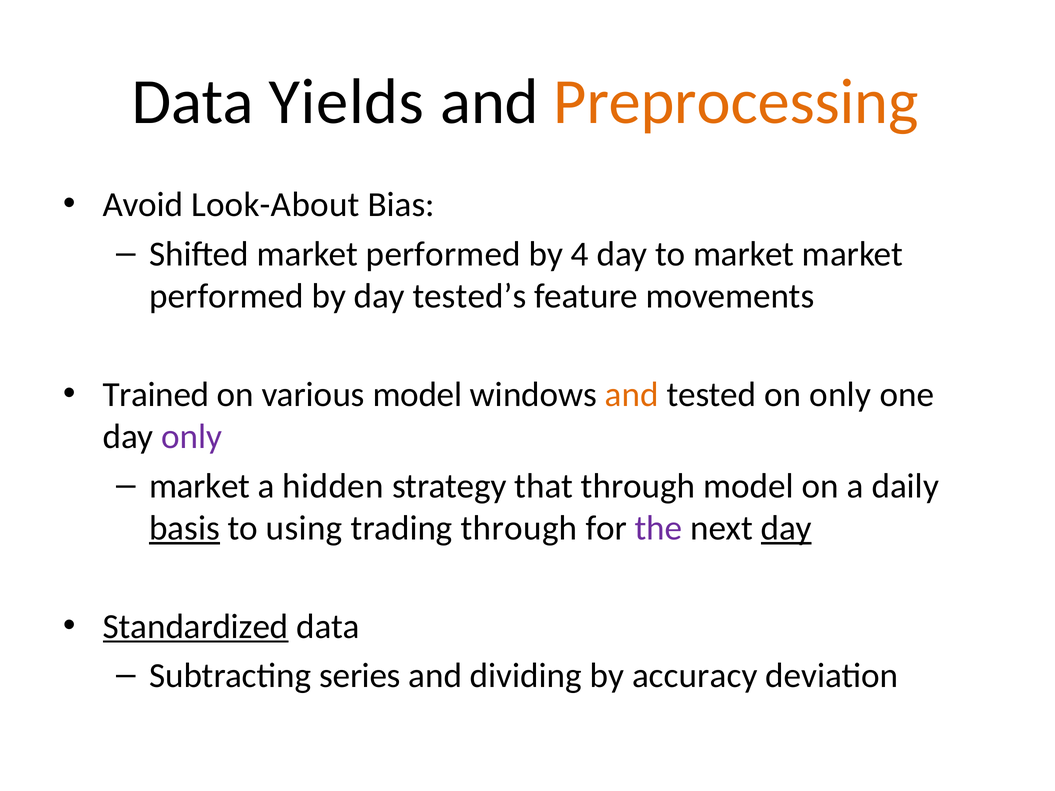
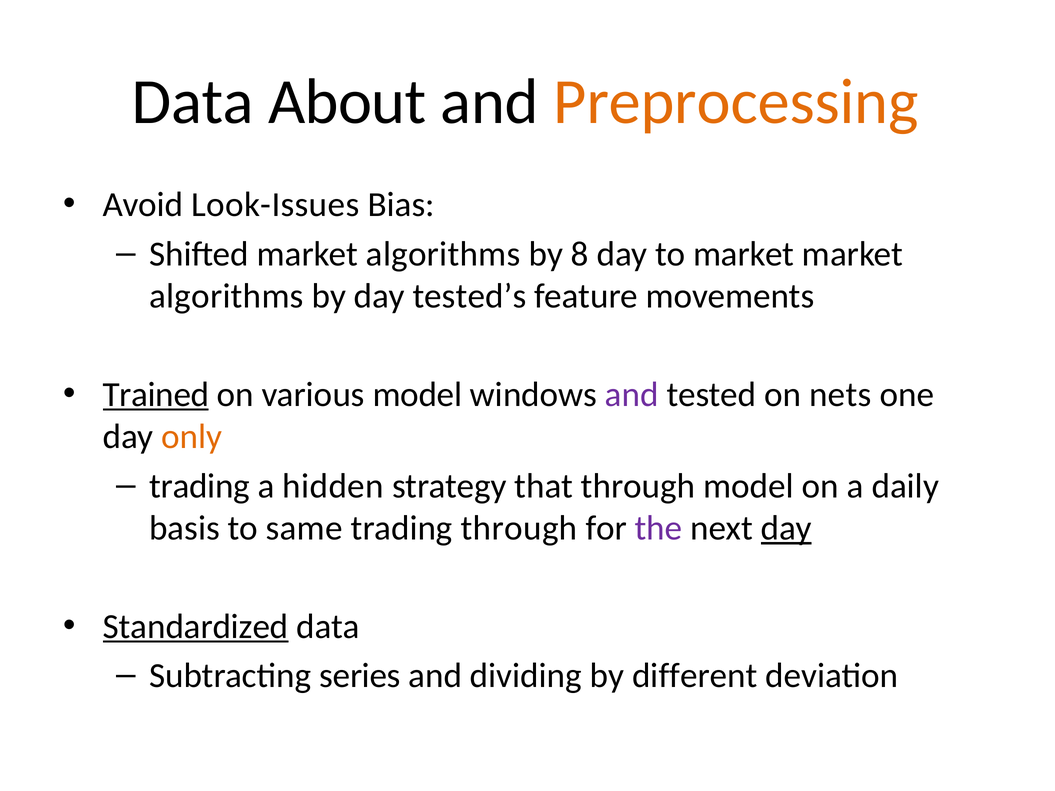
Yields: Yields -> About
Look-About: Look-About -> Look-Issues
Shifted market performed: performed -> algorithms
4: 4 -> 8
performed at (226, 296): performed -> algorithms
Trained underline: none -> present
and at (632, 395) colour: orange -> purple
on only: only -> nets
only at (192, 437) colour: purple -> orange
market at (200, 486): market -> trading
basis underline: present -> none
using: using -> same
accuracy: accuracy -> different
